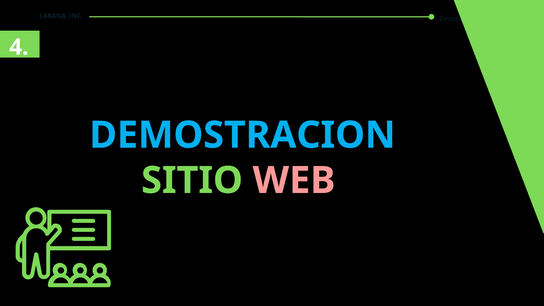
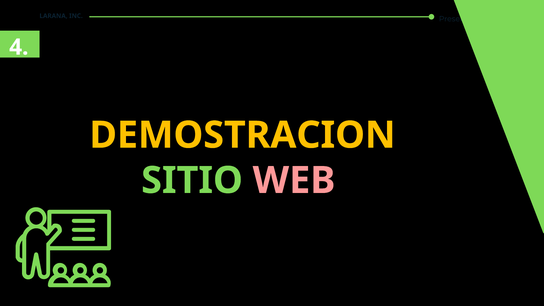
DEMOSTRACION colour: light blue -> yellow
